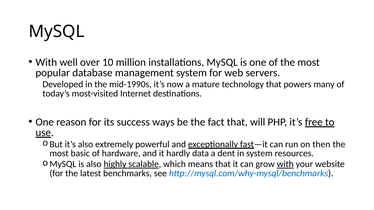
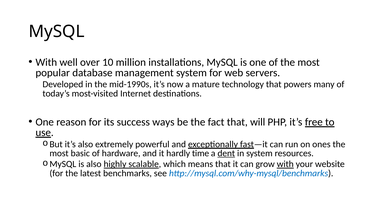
then: then -> ones
data: data -> time
dent underline: none -> present
